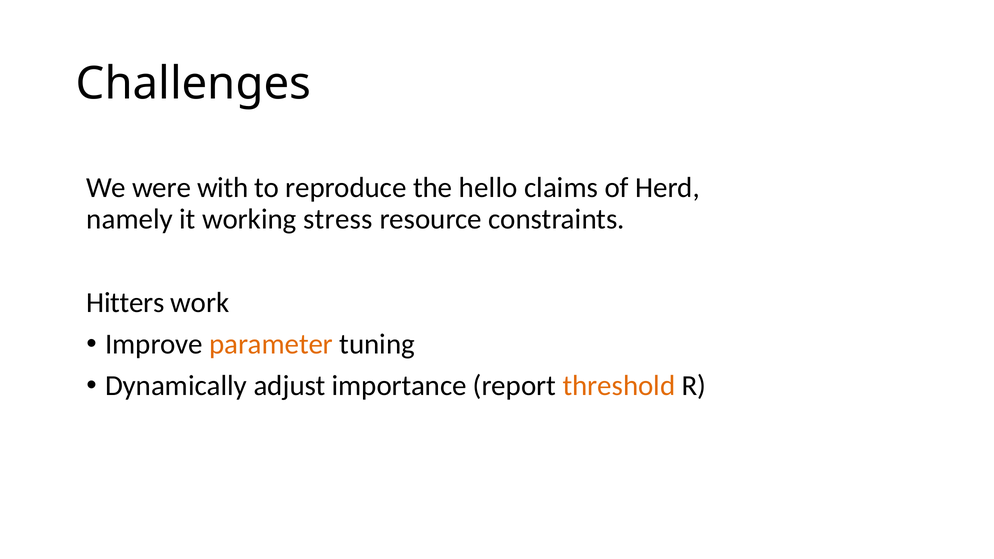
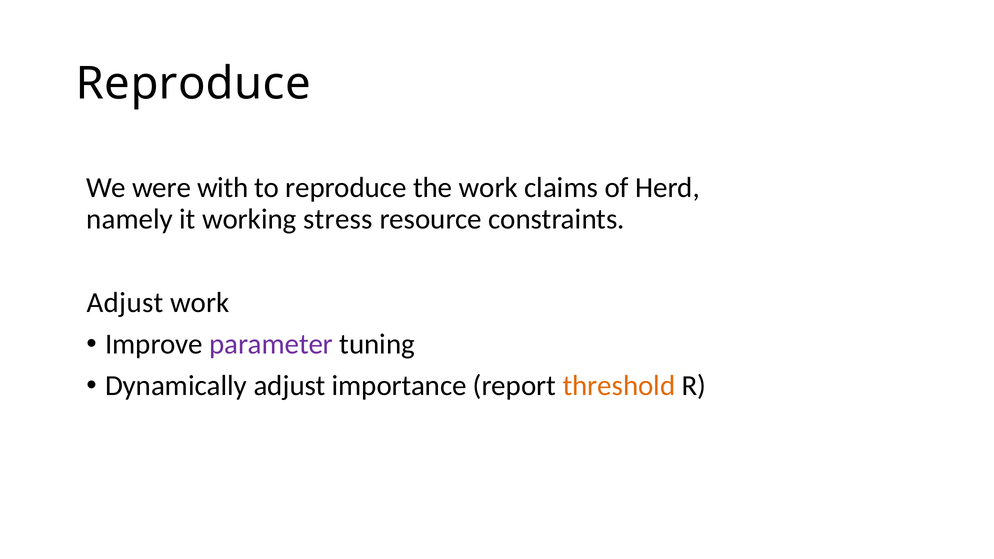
Challenges at (193, 83): Challenges -> Reproduce
the hello: hello -> work
Hitters at (125, 303): Hitters -> Adjust
parameter colour: orange -> purple
